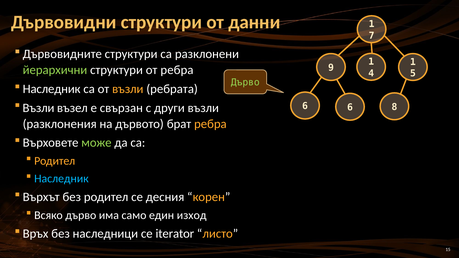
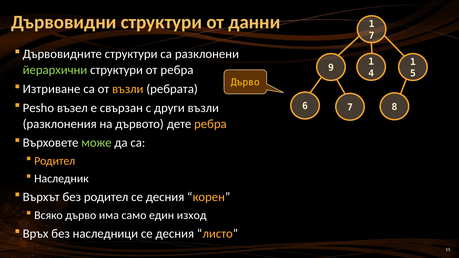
Дърво at (245, 83) colour: light green -> yellow
Наследник at (52, 89): Наследник -> Изтриване
Възли at (38, 108): Възли -> Pesho
6 6: 6 -> 7
брат: брат -> дете
Наследник at (61, 179) colour: light blue -> white
наследници се iterator: iterator -> десния
